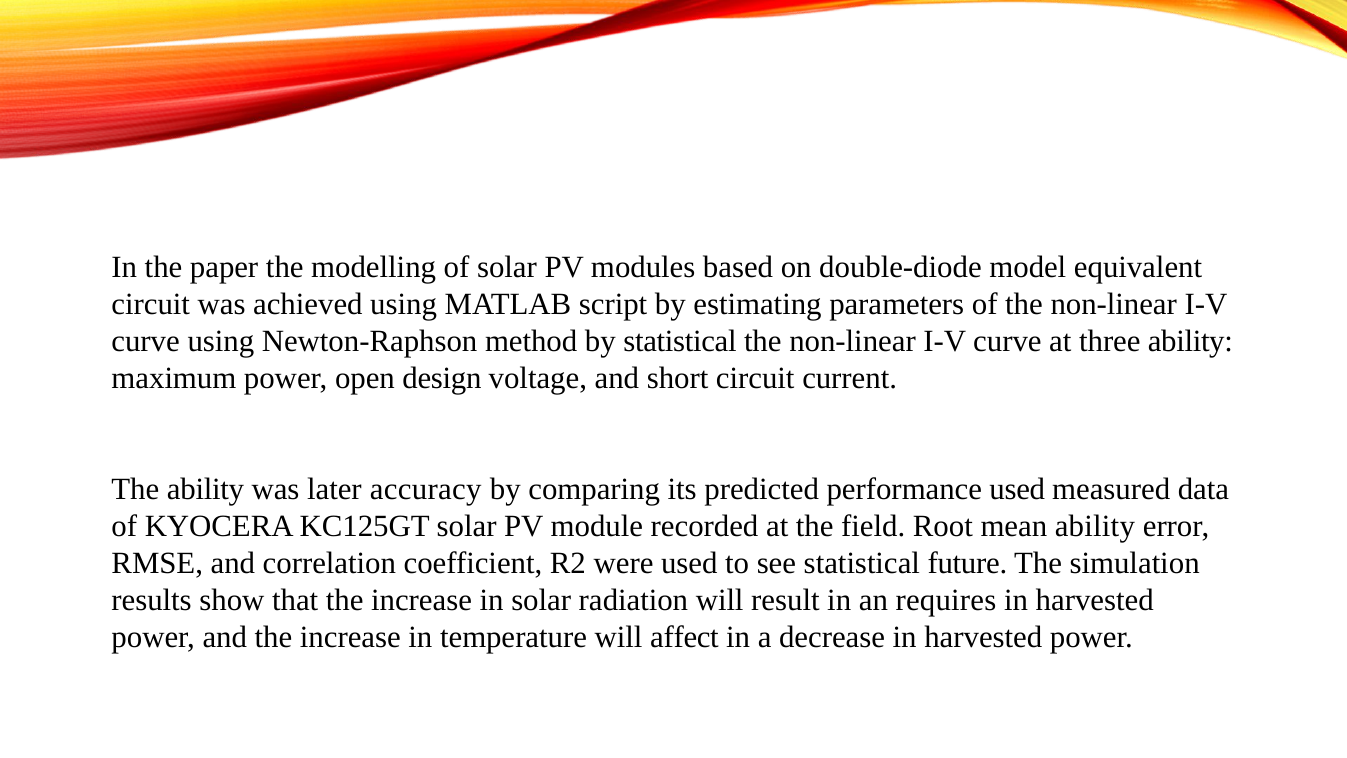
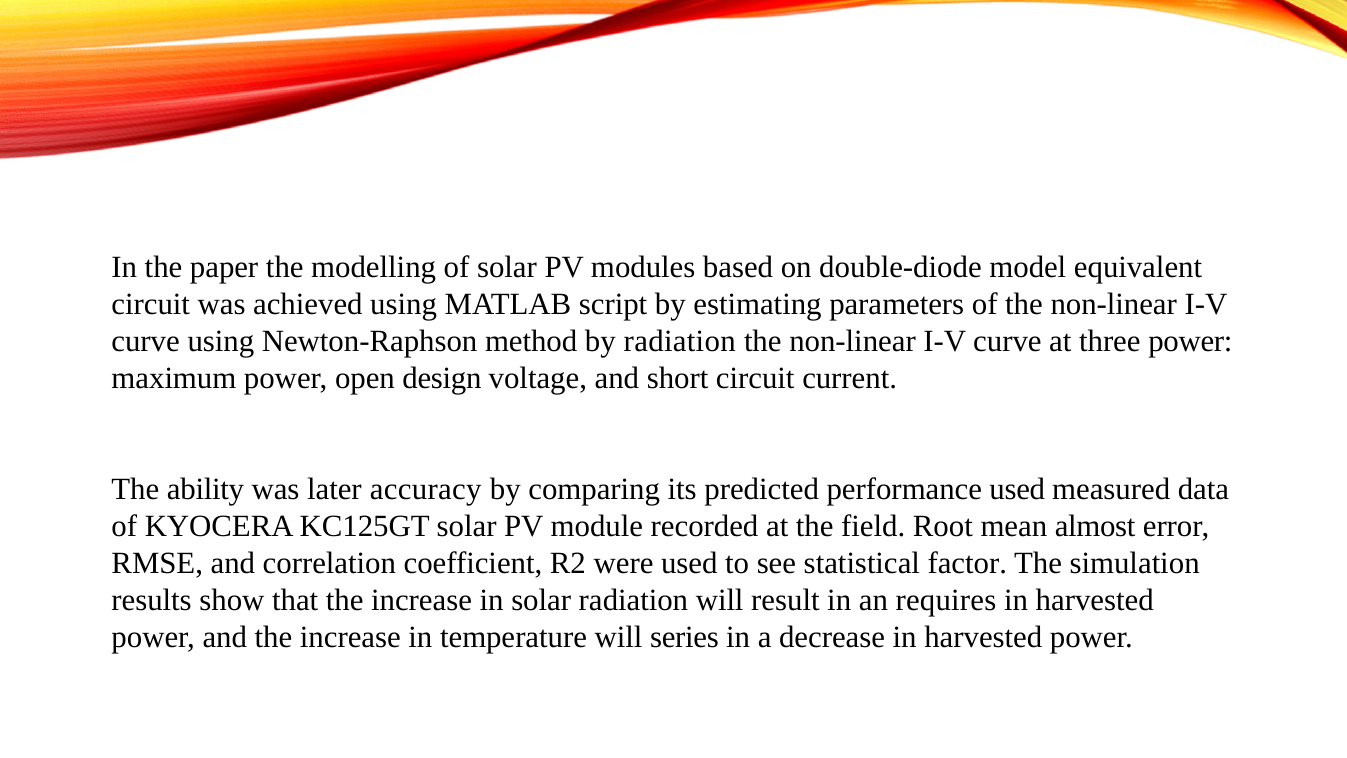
by statistical: statistical -> radiation
three ability: ability -> power
mean ability: ability -> almost
future: future -> factor
affect: affect -> series
